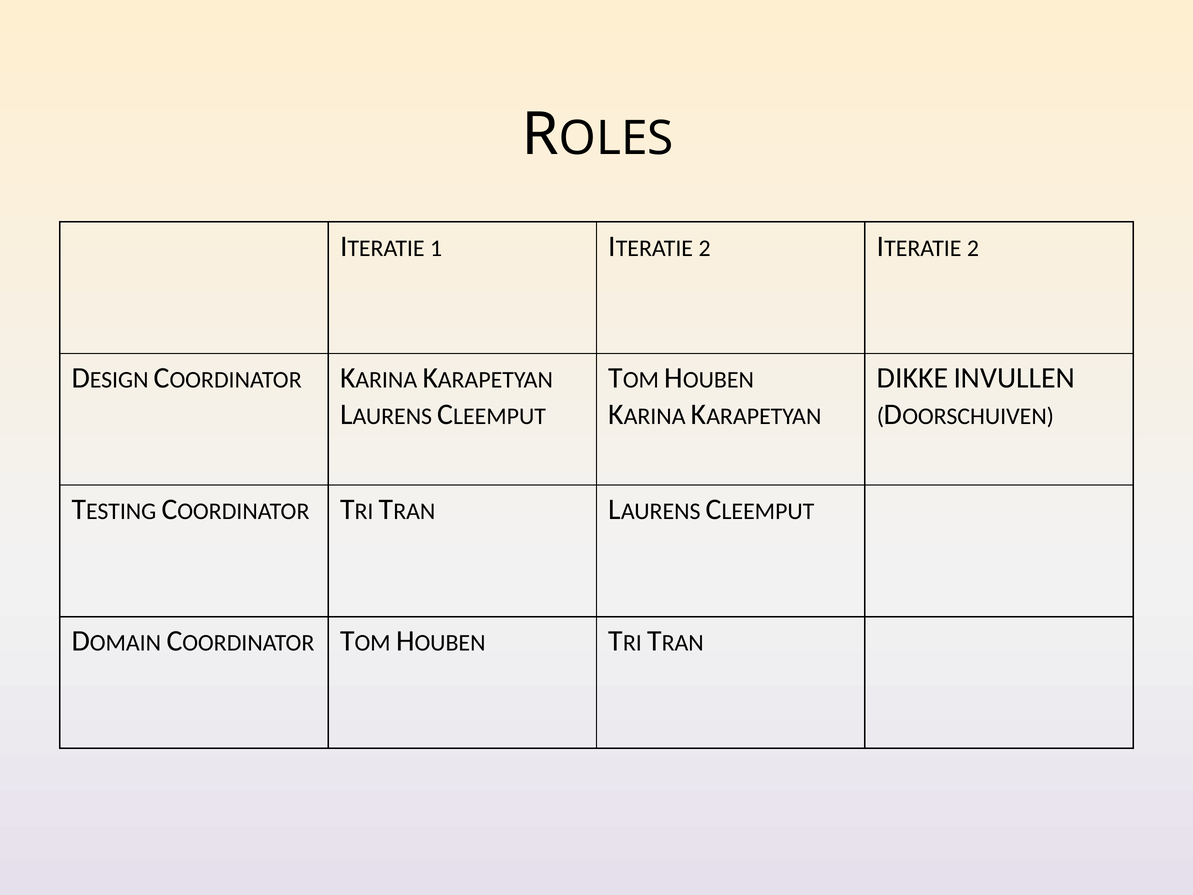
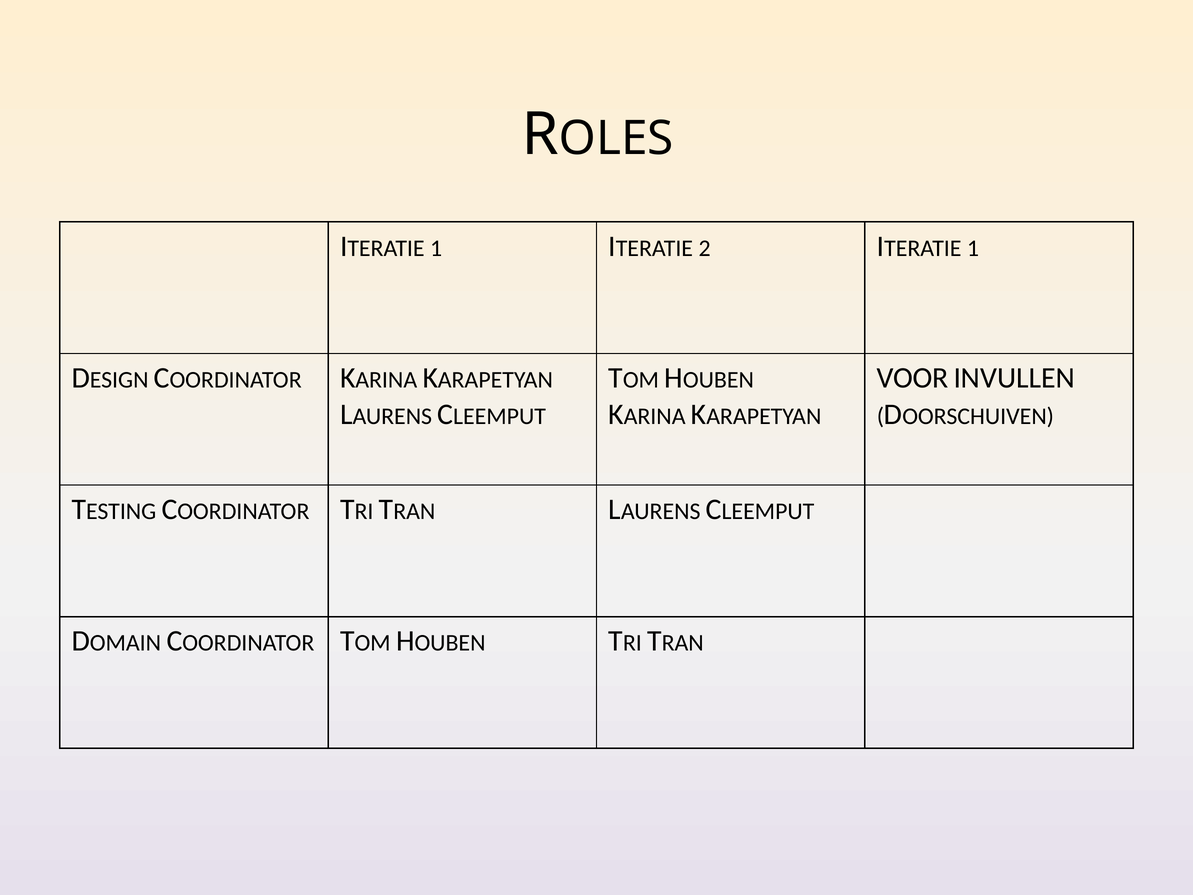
2 at (973, 248): 2 -> 1
DIKKE: DIKKE -> VOOR
